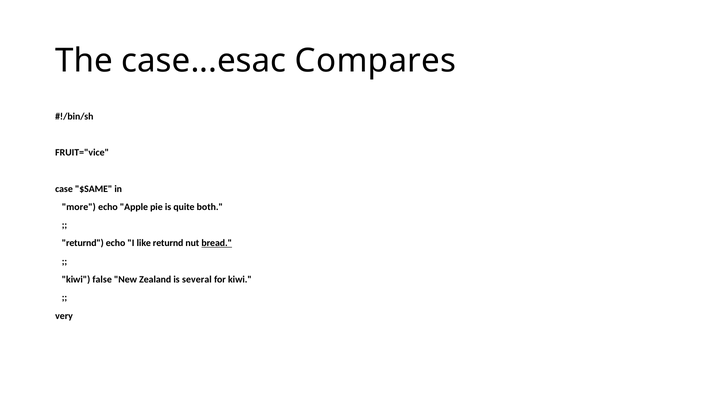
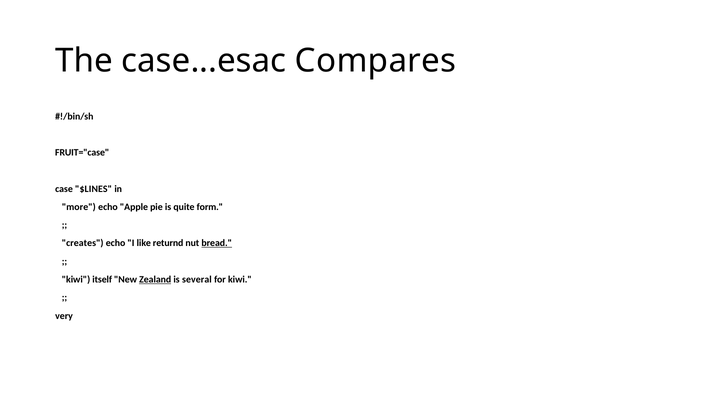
FRUIT="vice: FRUIT="vice -> FRUIT="case
$SAME: $SAME -> $LINES
both: both -> form
returnd at (83, 243): returnd -> creates
false: false -> itself
Zealand underline: none -> present
